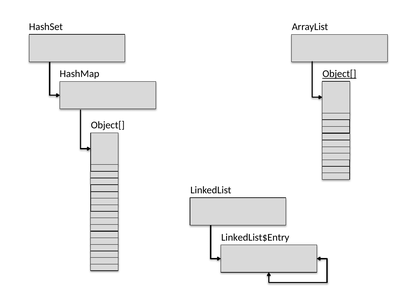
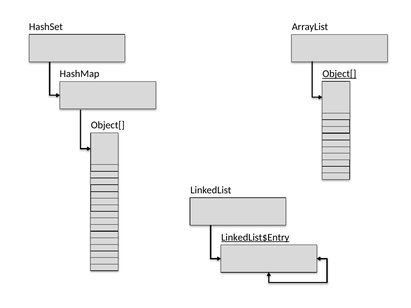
LinkedList$Entry underline: none -> present
